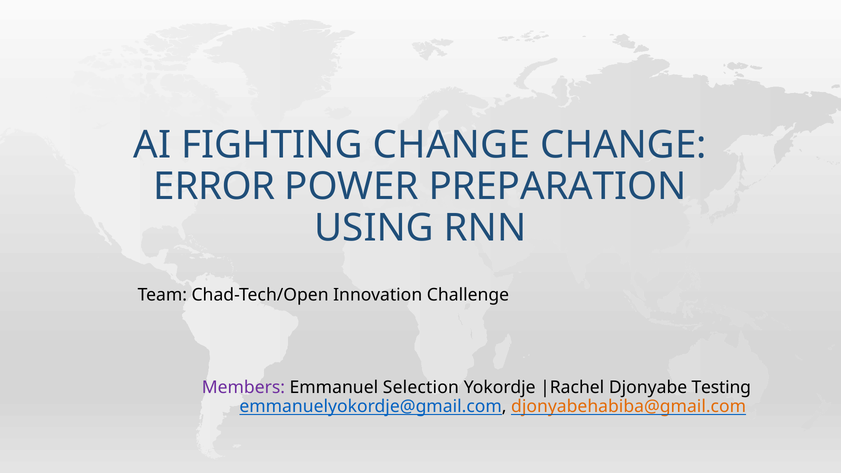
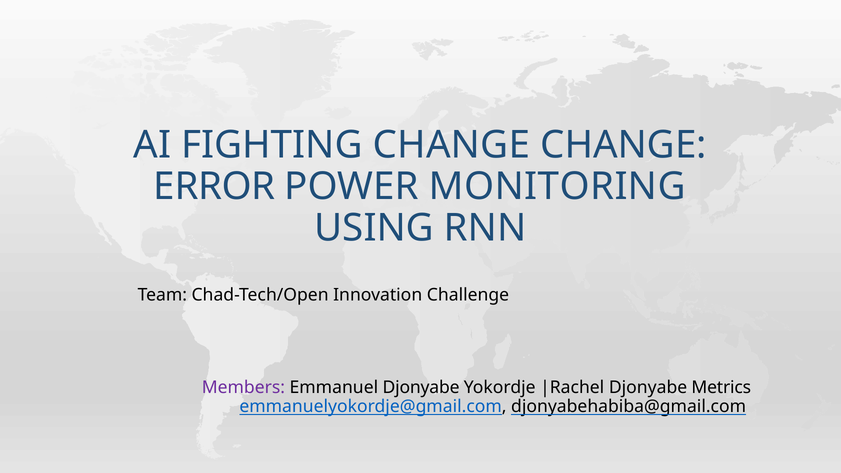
PREPARATION: PREPARATION -> MONITORING
Emmanuel Selection: Selection -> Djonyabe
Testing: Testing -> Metrics
djonyabehabiba@gmail.com colour: orange -> black
